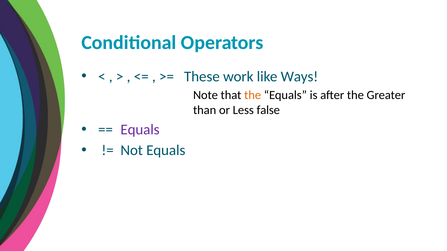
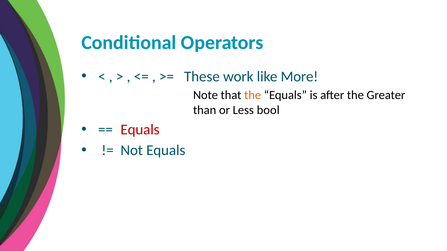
Ways: Ways -> More
false: false -> bool
Equals at (140, 130) colour: purple -> red
